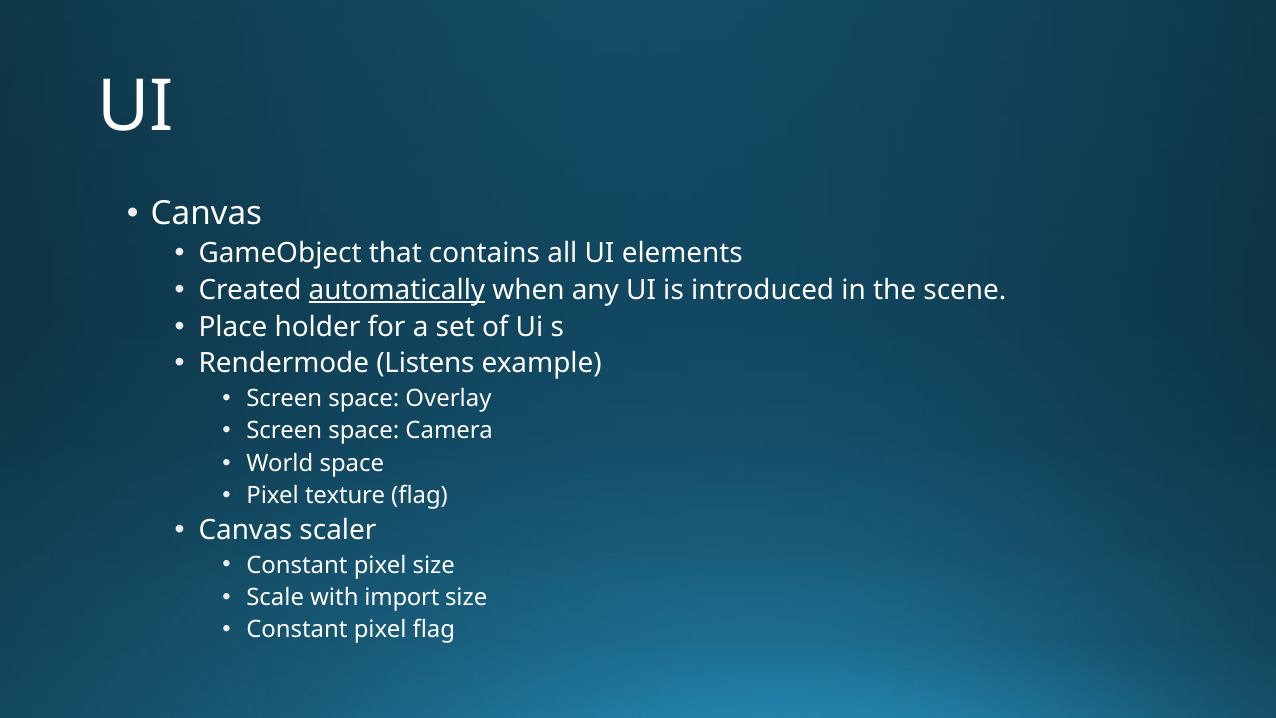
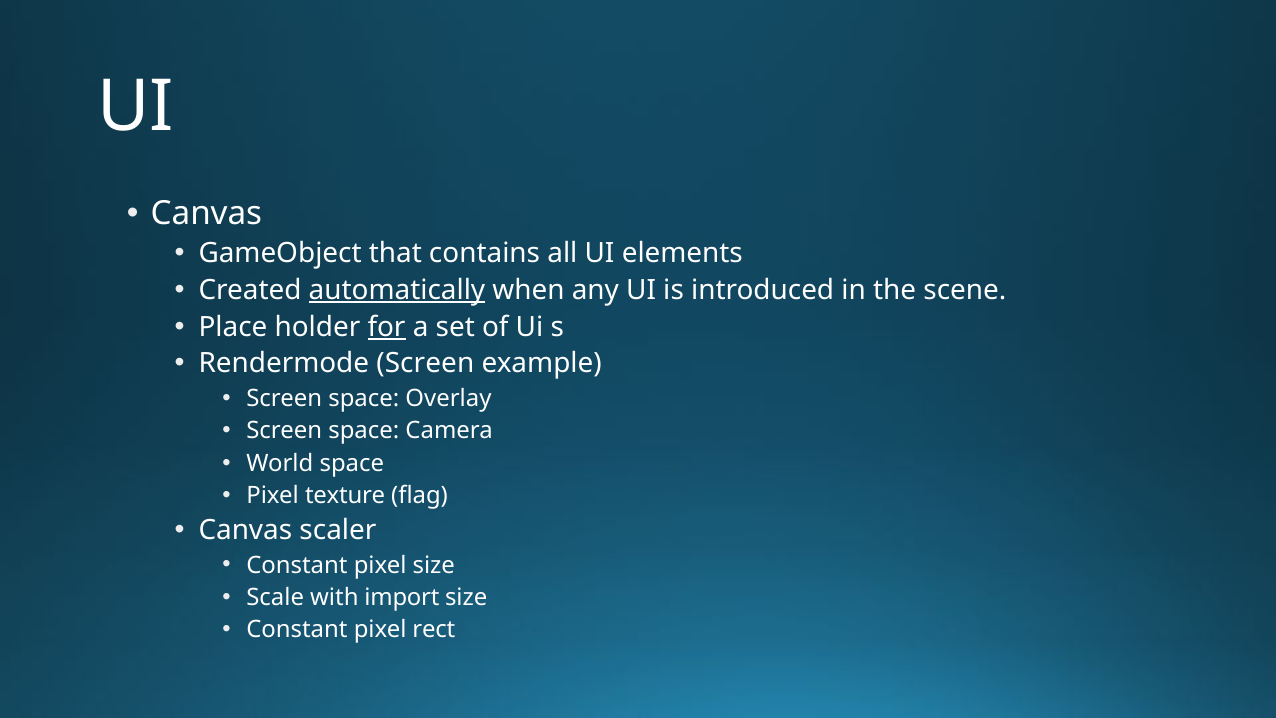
for underline: none -> present
Rendermode Listens: Listens -> Screen
pixel flag: flag -> rect
